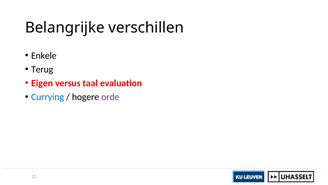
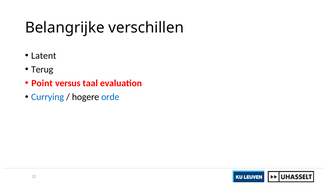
Enkele: Enkele -> Latent
Eigen: Eigen -> Point
orde colour: purple -> blue
